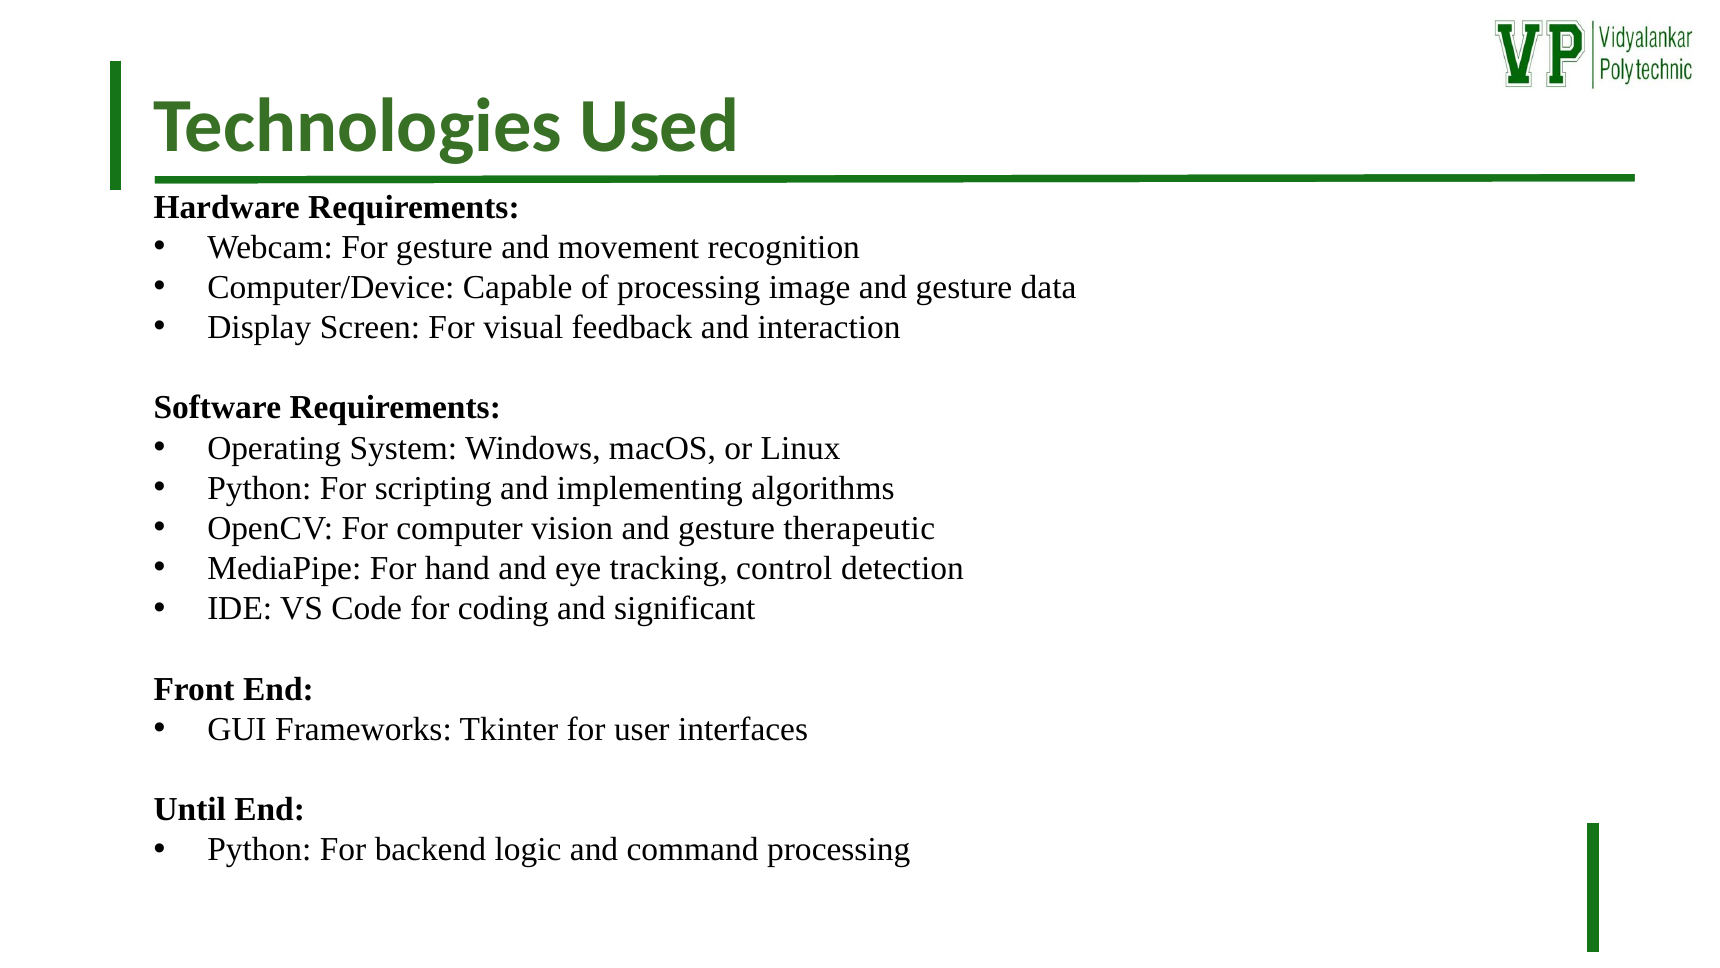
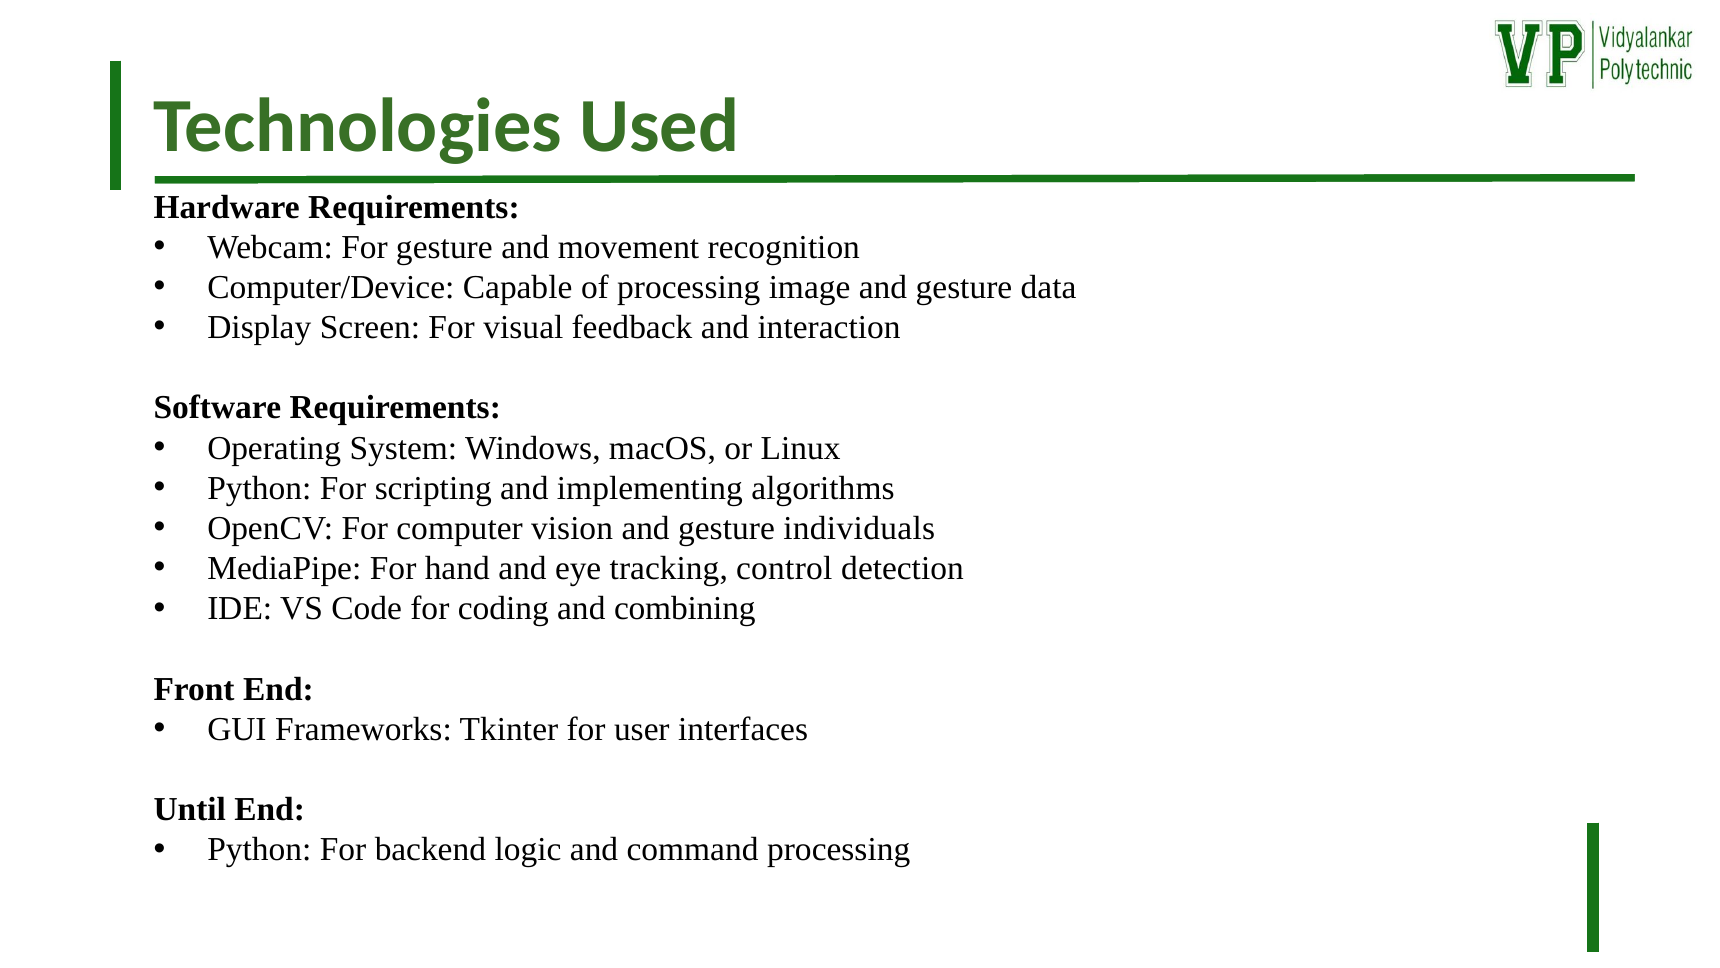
therapeutic: therapeutic -> individuals
significant: significant -> combining
